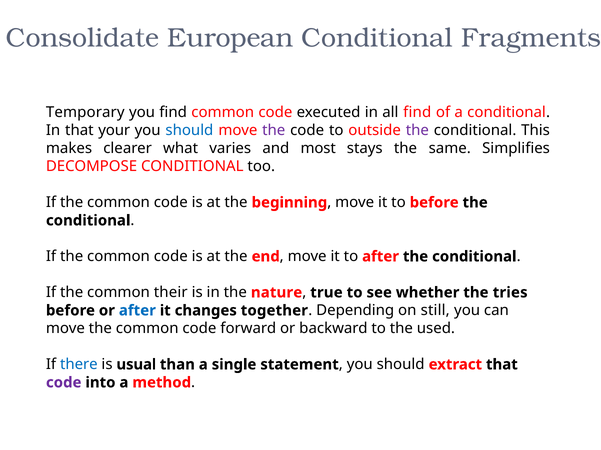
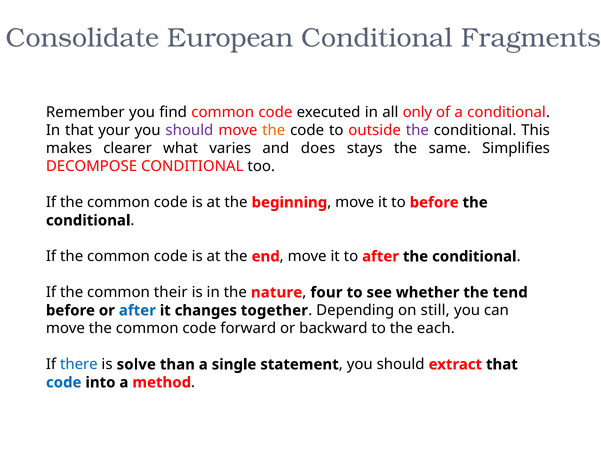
Temporary: Temporary -> Remember
all find: find -> only
should at (189, 131) colour: blue -> purple
the at (274, 131) colour: purple -> orange
most: most -> does
true: true -> four
tries: tries -> tend
used: used -> each
usual: usual -> solve
code at (64, 383) colour: purple -> blue
